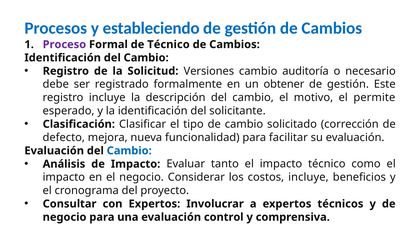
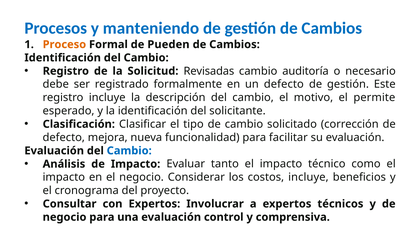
estableciendo: estableciendo -> manteniendo
Proceso colour: purple -> orange
de Técnico: Técnico -> Pueden
Versiones: Versiones -> Revisadas
un obtener: obtener -> defecto
